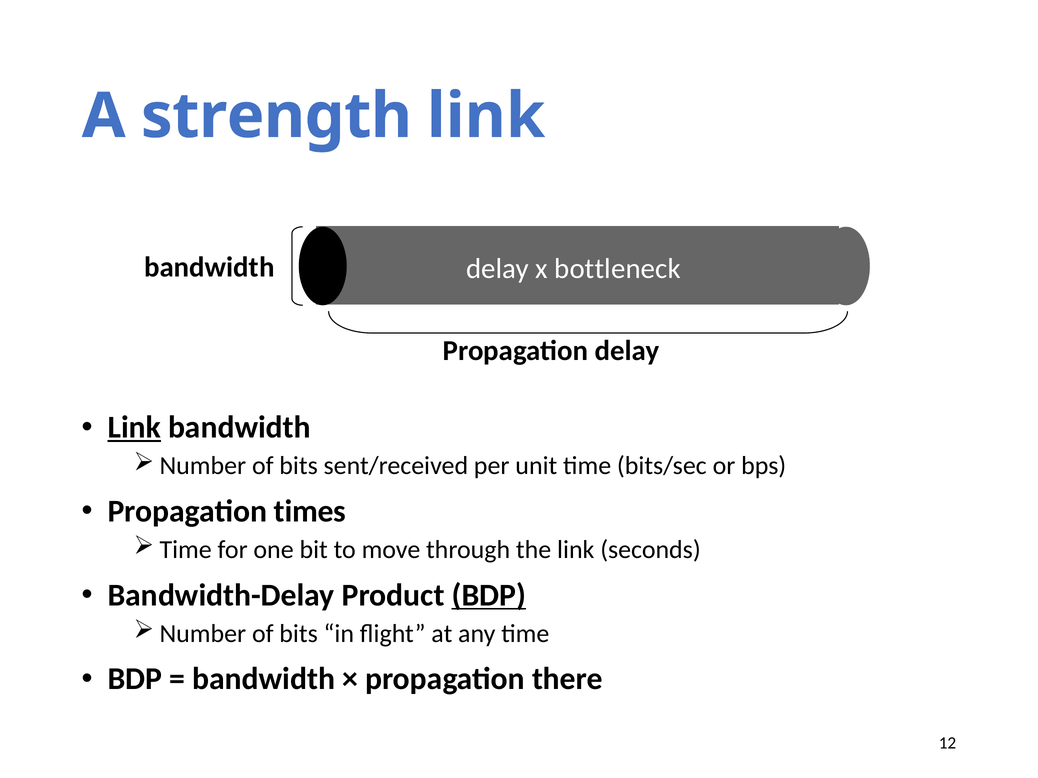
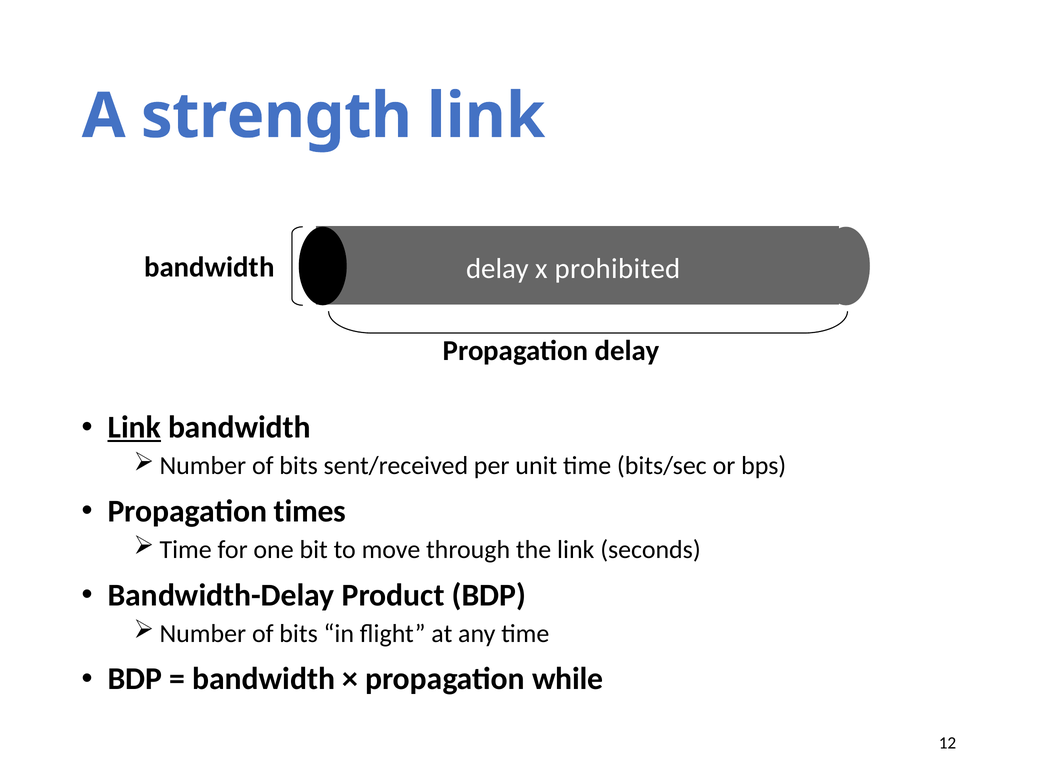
bottleneck: bottleneck -> prohibited
BDP at (489, 595) underline: present -> none
there: there -> while
